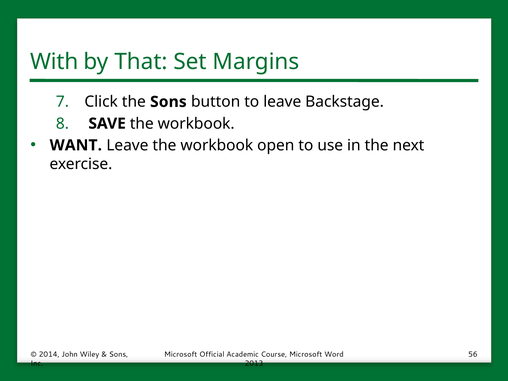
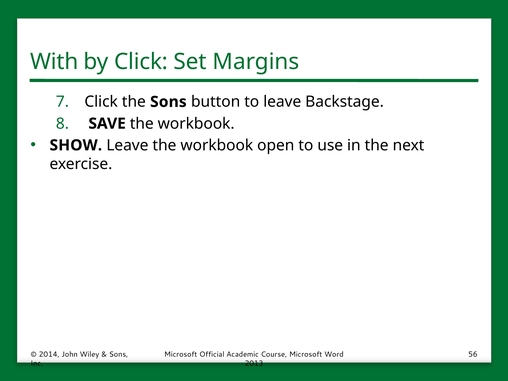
by That: That -> Click
WANT: WANT -> SHOW
